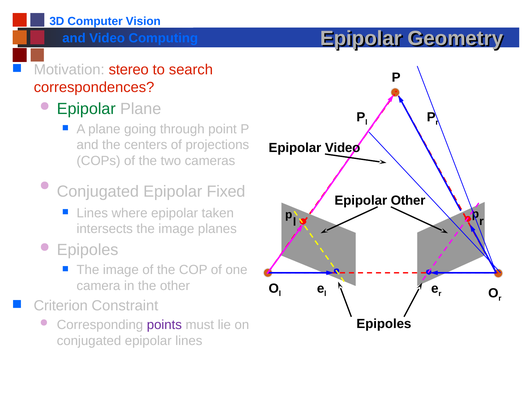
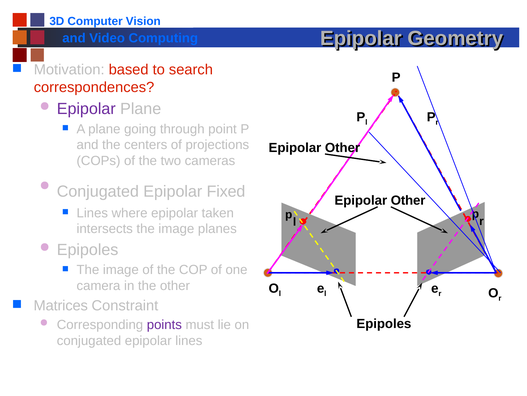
stereo: stereo -> based
Epipolar at (86, 109) colour: green -> purple
Video at (343, 148): Video -> Other
Criterion: Criterion -> Matrices
